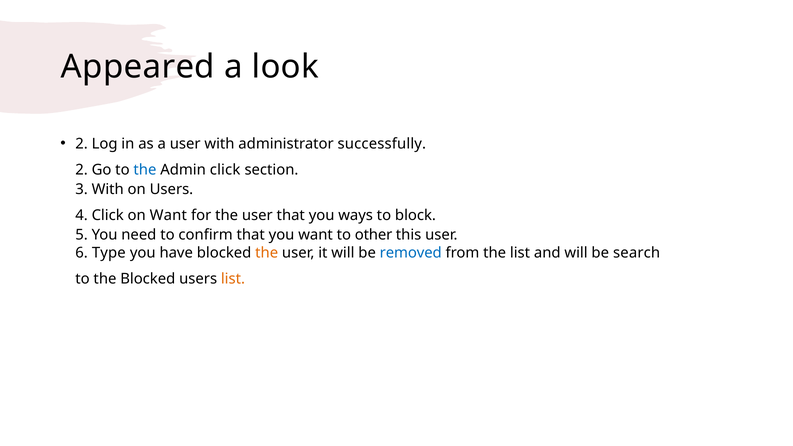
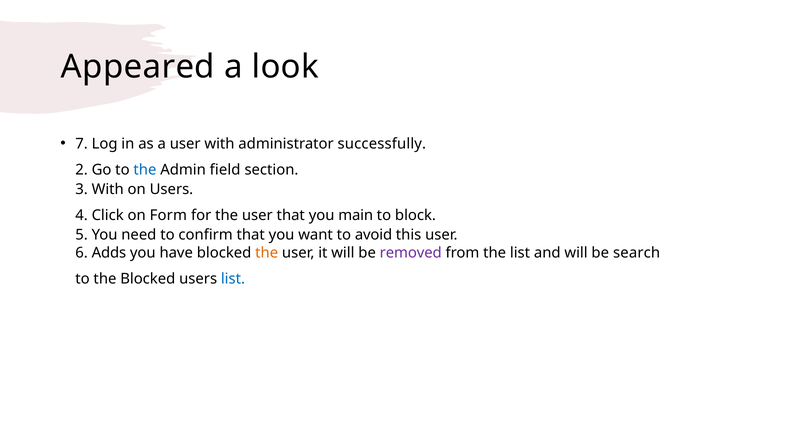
2 at (82, 144): 2 -> 7
Admin click: click -> field
on Want: Want -> Form
ways: ways -> main
other: other -> avoid
Type: Type -> Adds
removed colour: blue -> purple
list at (233, 279) colour: orange -> blue
